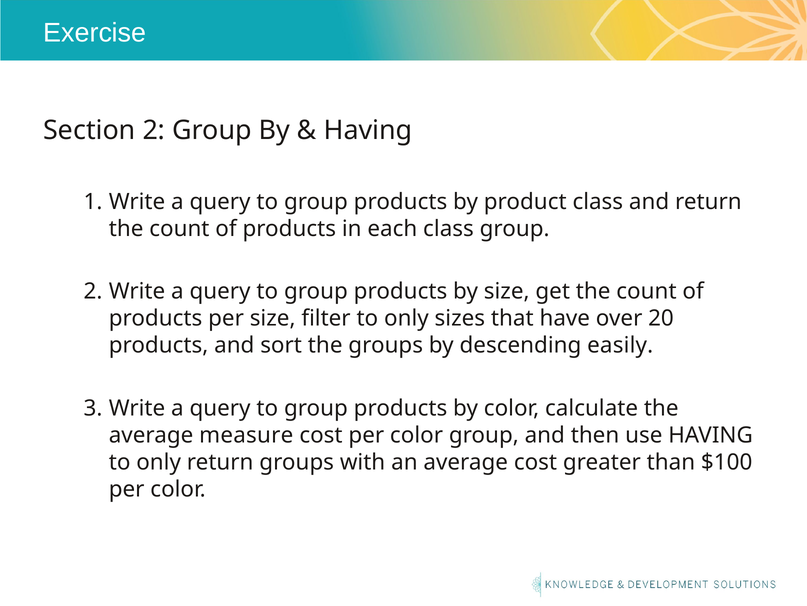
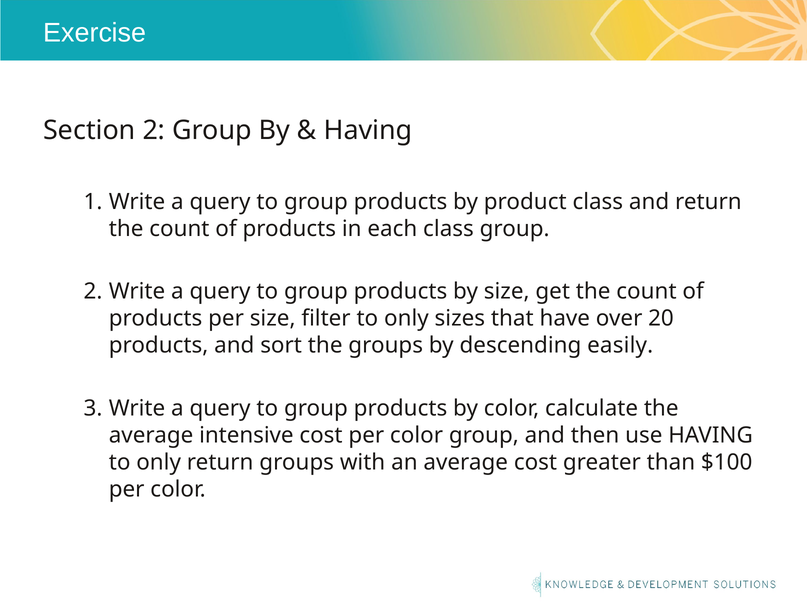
measure: measure -> intensive
